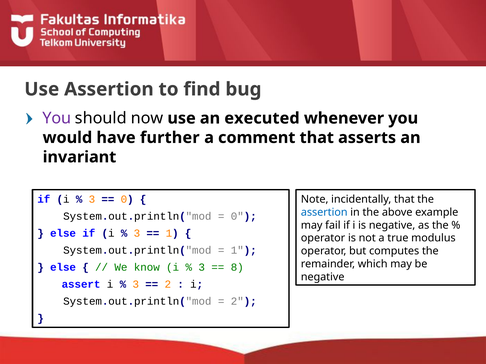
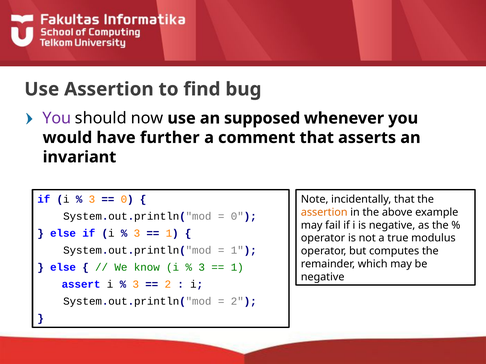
executed: executed -> supposed
assertion at (324, 212) colour: blue -> orange
8 at (237, 268): 8 -> 1
